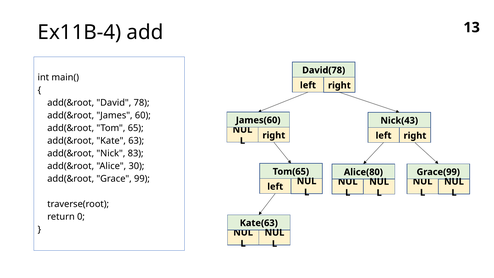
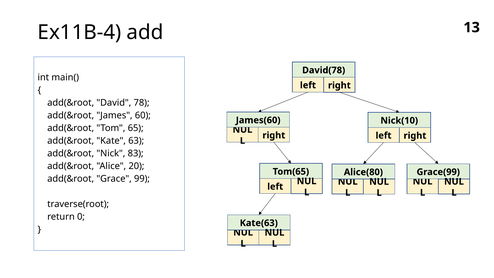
Nick(43: Nick(43 -> Nick(10
30: 30 -> 20
